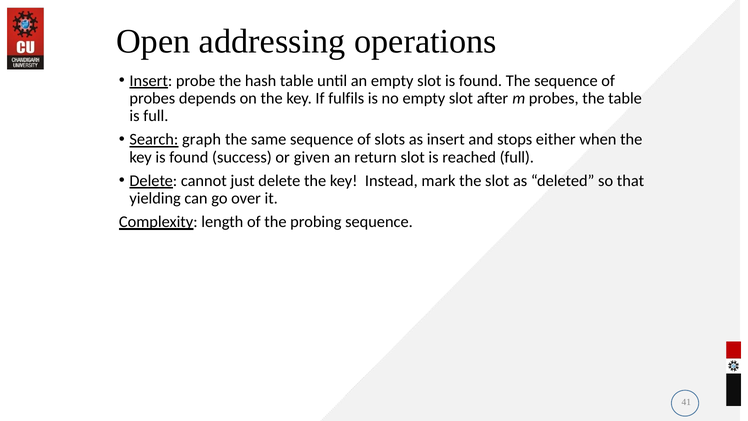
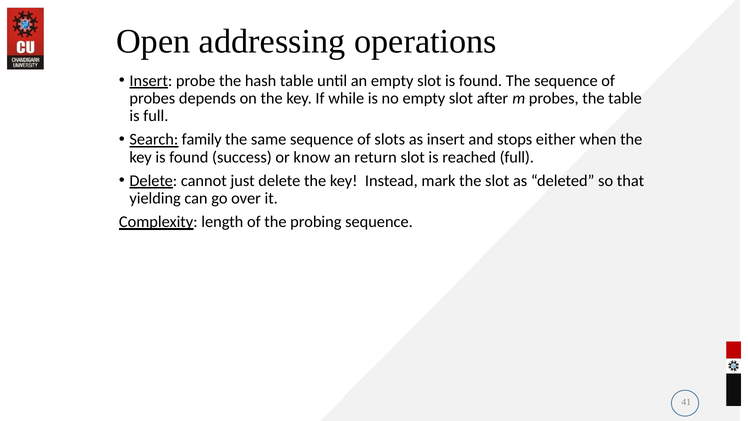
fulfils: fulfils -> while
graph: graph -> family
given: given -> know
